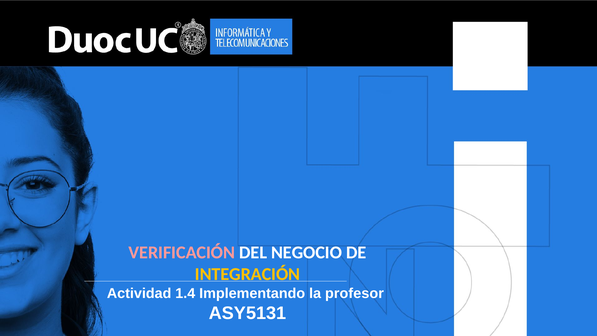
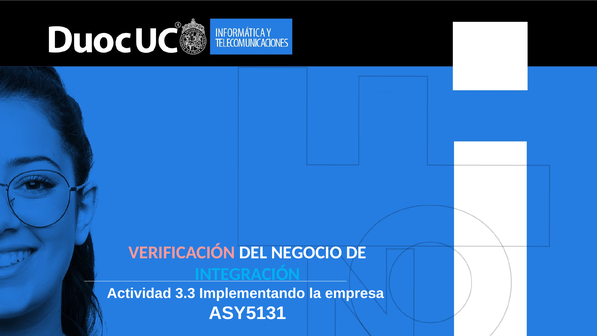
INTEGRACIÓN colour: yellow -> light blue
1.4: 1.4 -> 3.3
profesor: profesor -> empresa
